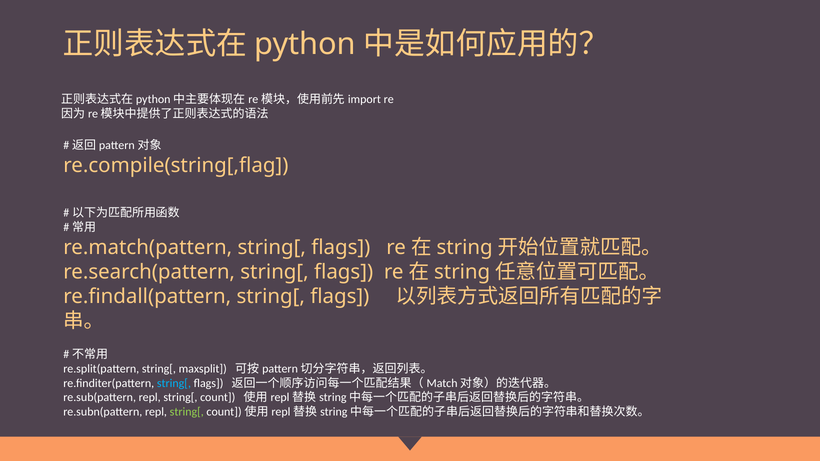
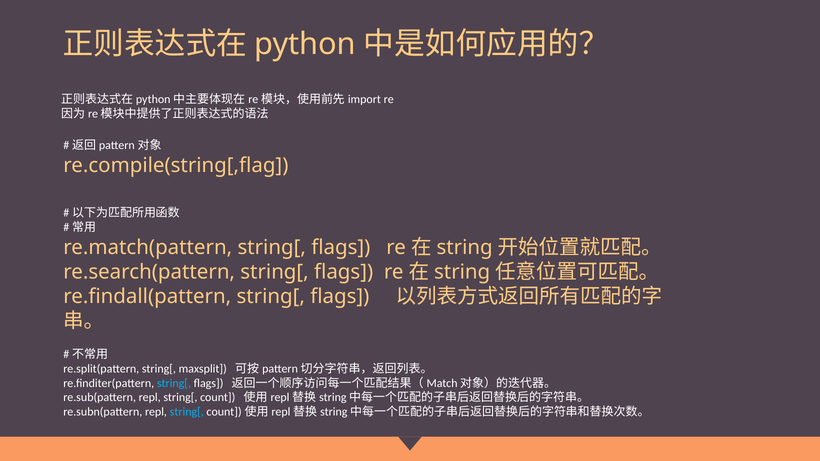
string[ at (187, 412) colour: light green -> light blue
